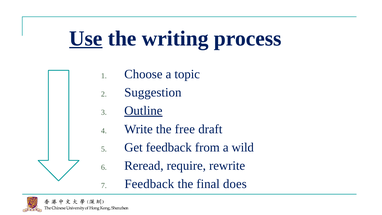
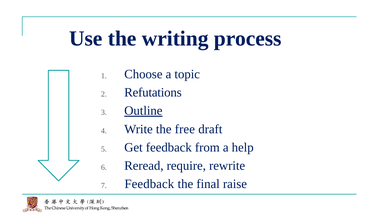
Use underline: present -> none
Suggestion: Suggestion -> Refutations
wild: wild -> help
does: does -> raise
